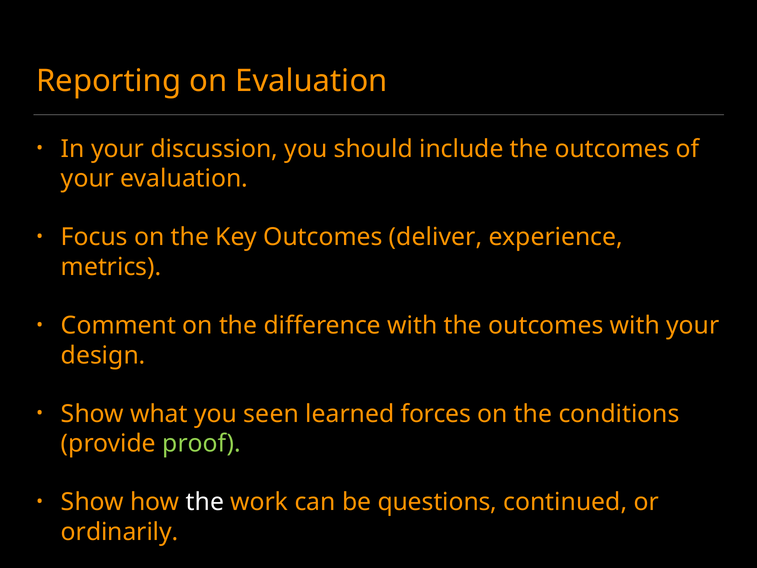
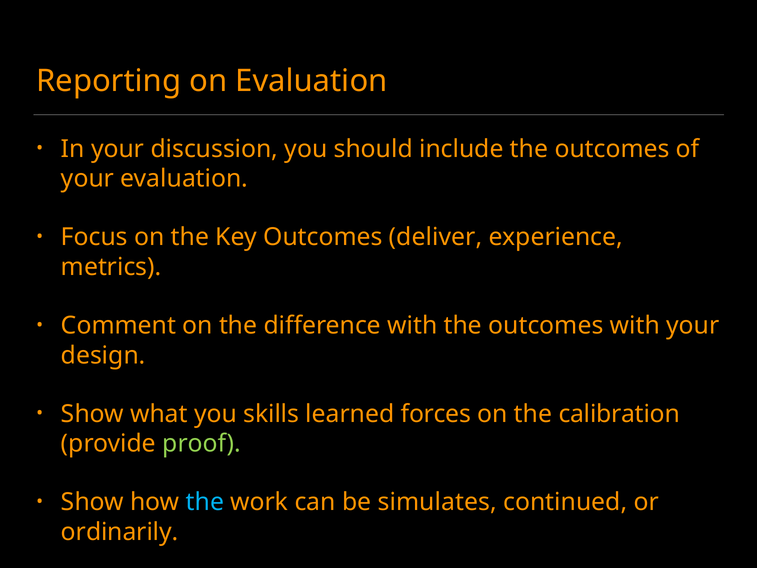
seen: seen -> skills
conditions: conditions -> calibration
the at (205, 502) colour: white -> light blue
questions: questions -> simulates
